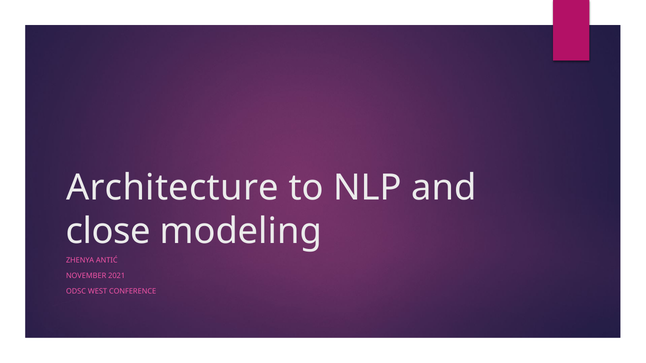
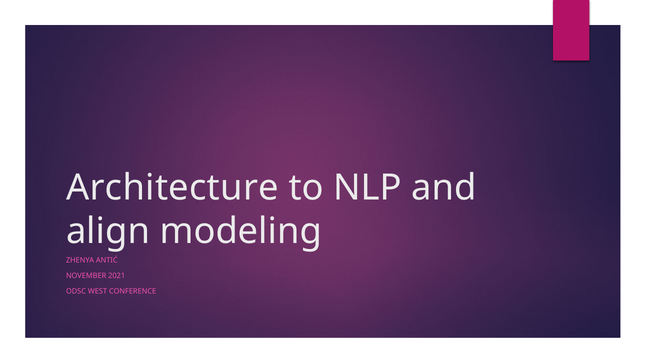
close: close -> align
